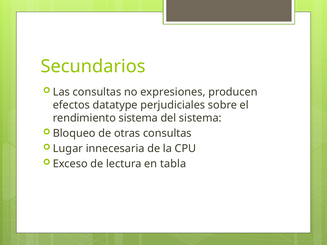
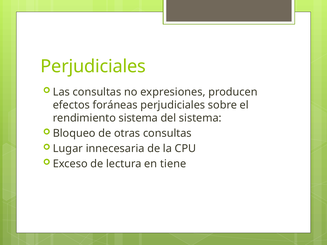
Secundarios at (93, 66): Secundarios -> Perjudiciales
datatype: datatype -> foráneas
tabla: tabla -> tiene
